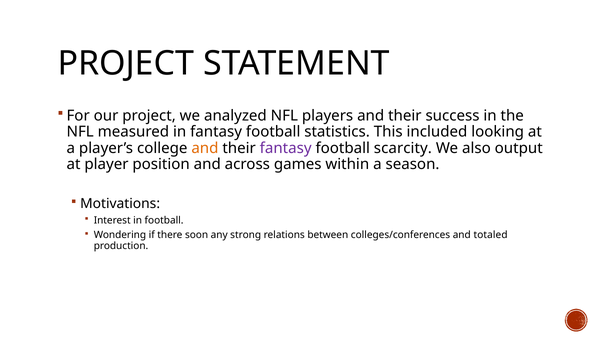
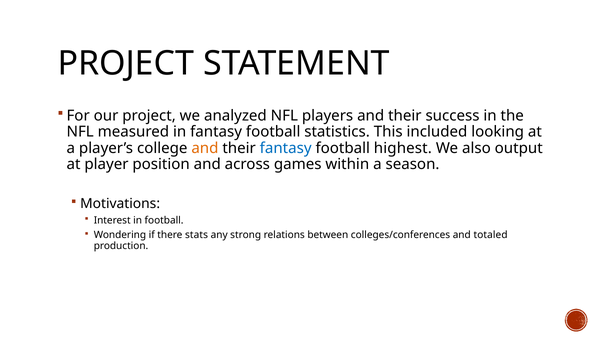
fantasy at (286, 148) colour: purple -> blue
scarcity: scarcity -> highest
soon: soon -> stats
